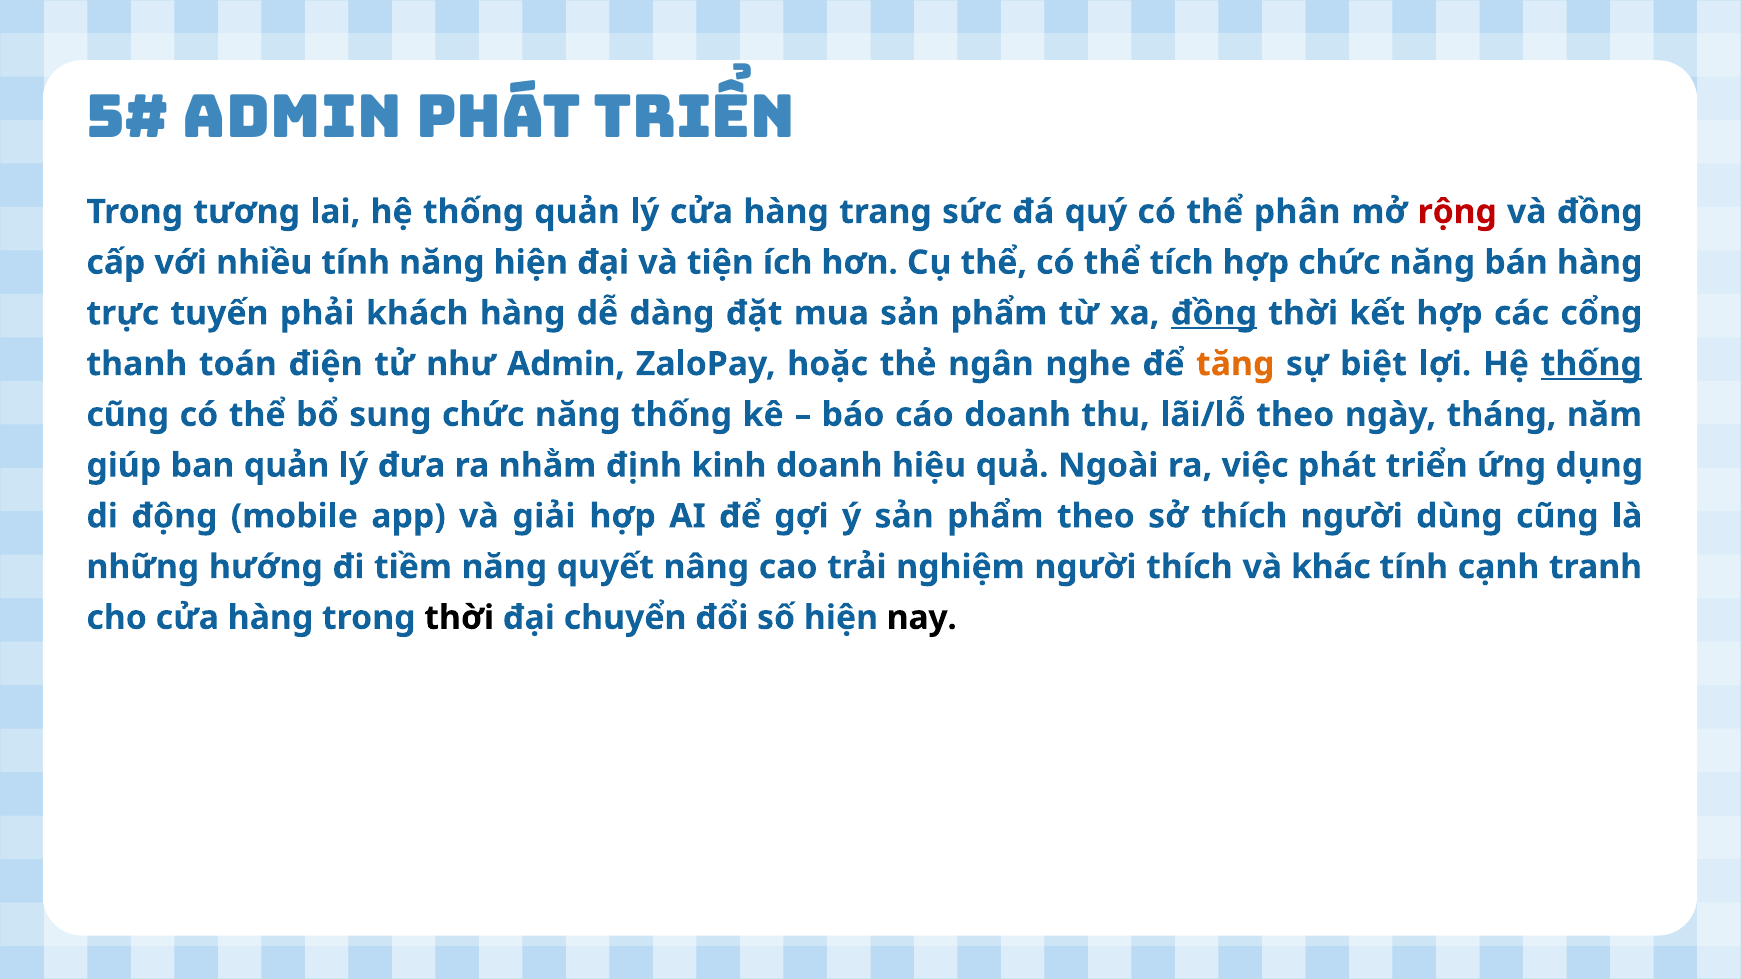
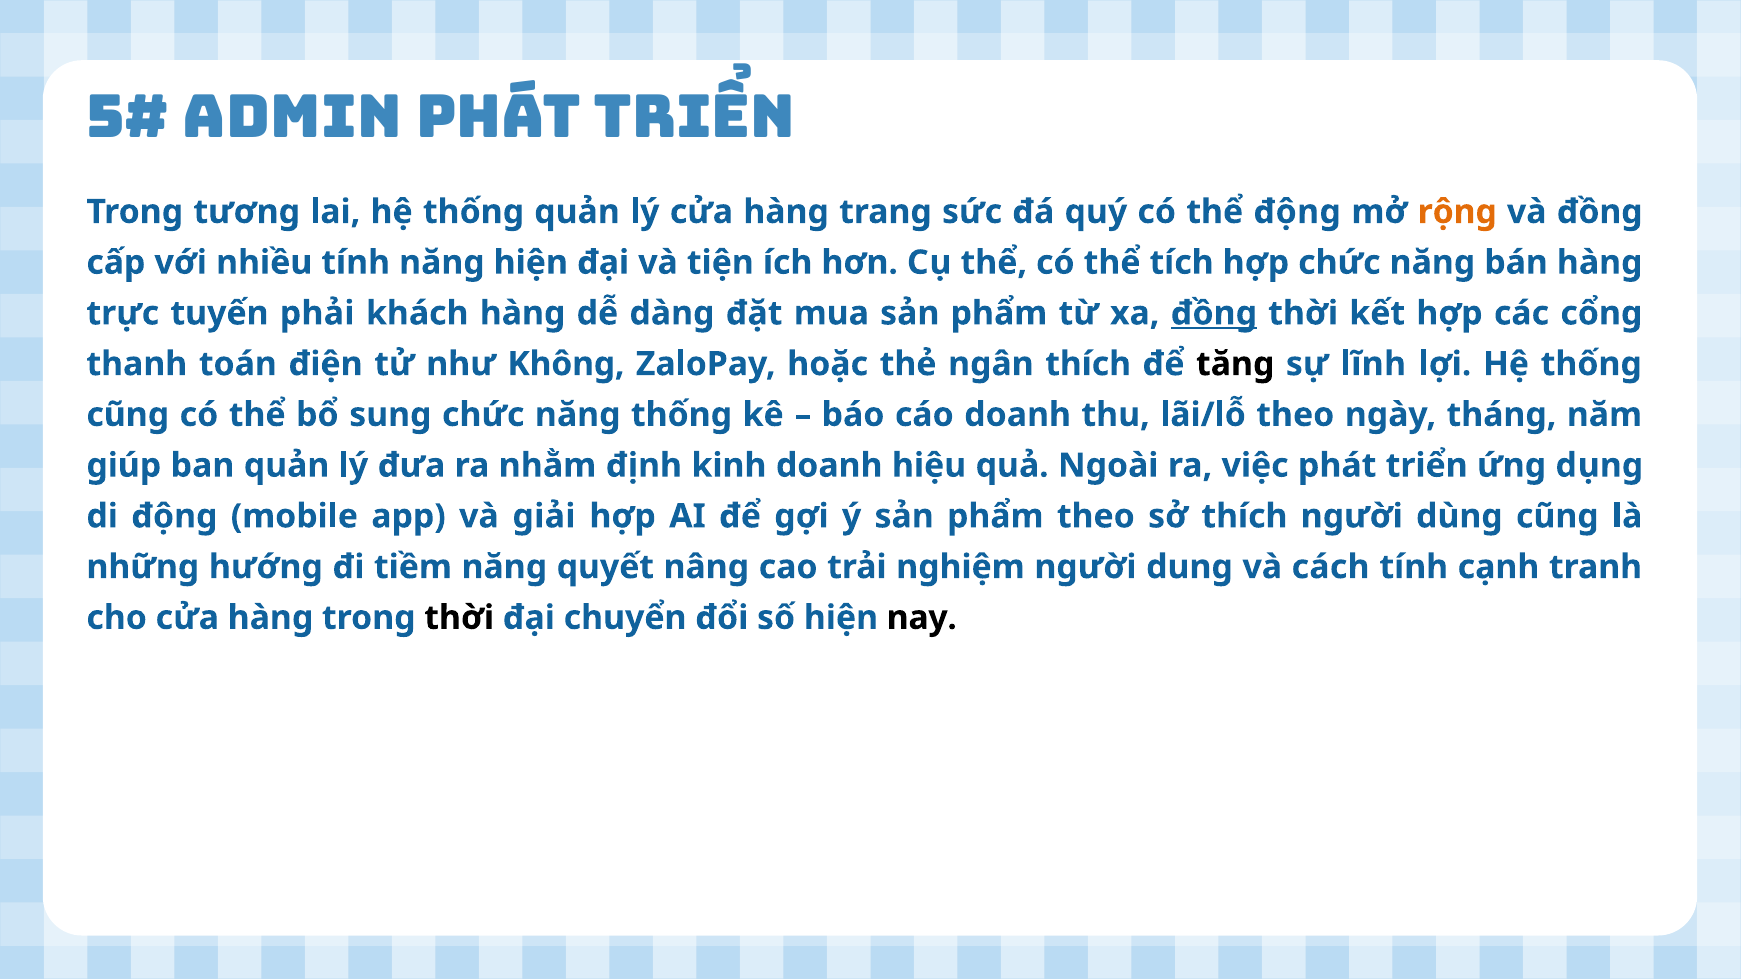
thể phân: phân -> động
rộng colour: red -> orange
như Admin: Admin -> Không
ngân nghe: nghe -> thích
tăng colour: orange -> black
biệt: biệt -> lĩnh
thống at (1591, 364) underline: present -> none
người thích: thích -> dung
khác: khác -> cách
